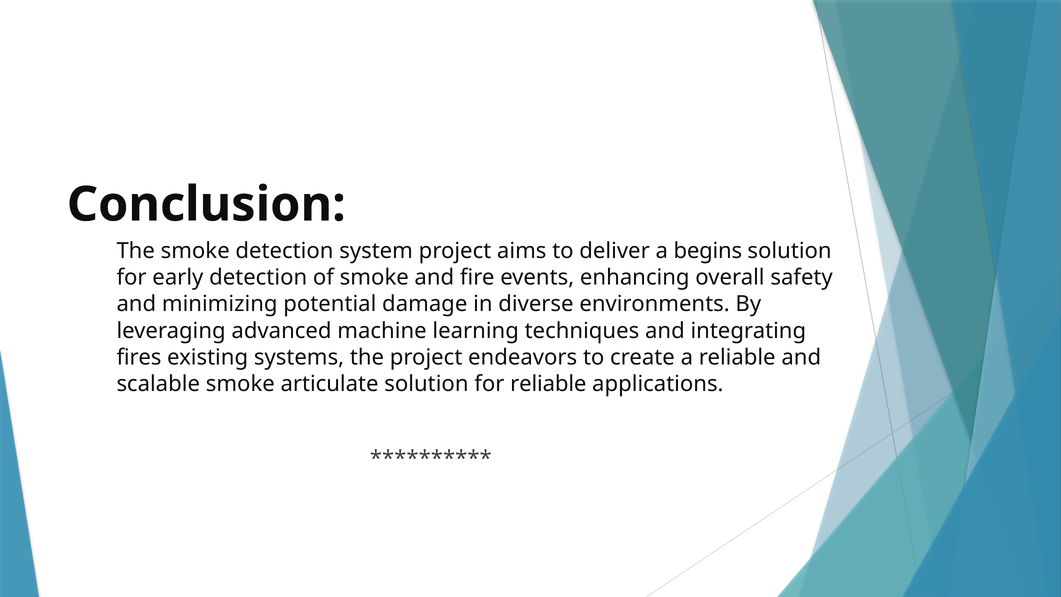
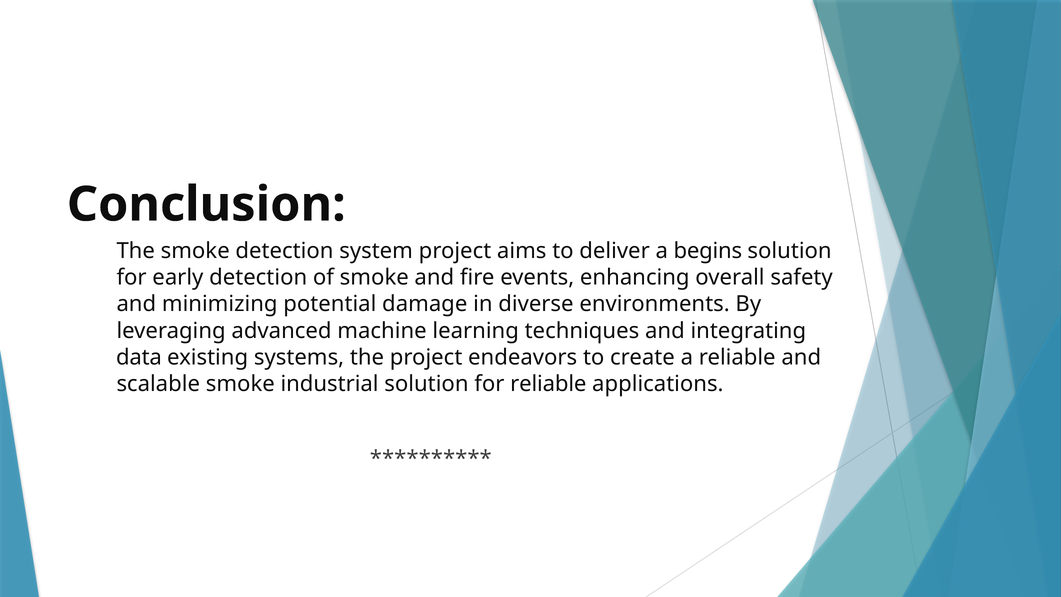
fires: fires -> data
articulate: articulate -> industrial
